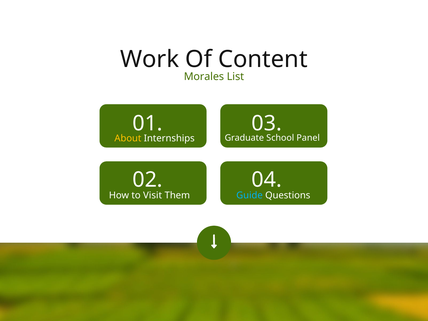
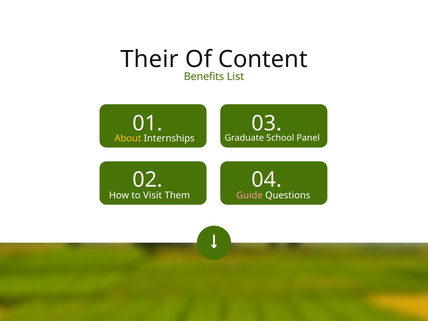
Work: Work -> Their
Morales: Morales -> Benefits
Guide colour: light blue -> pink
